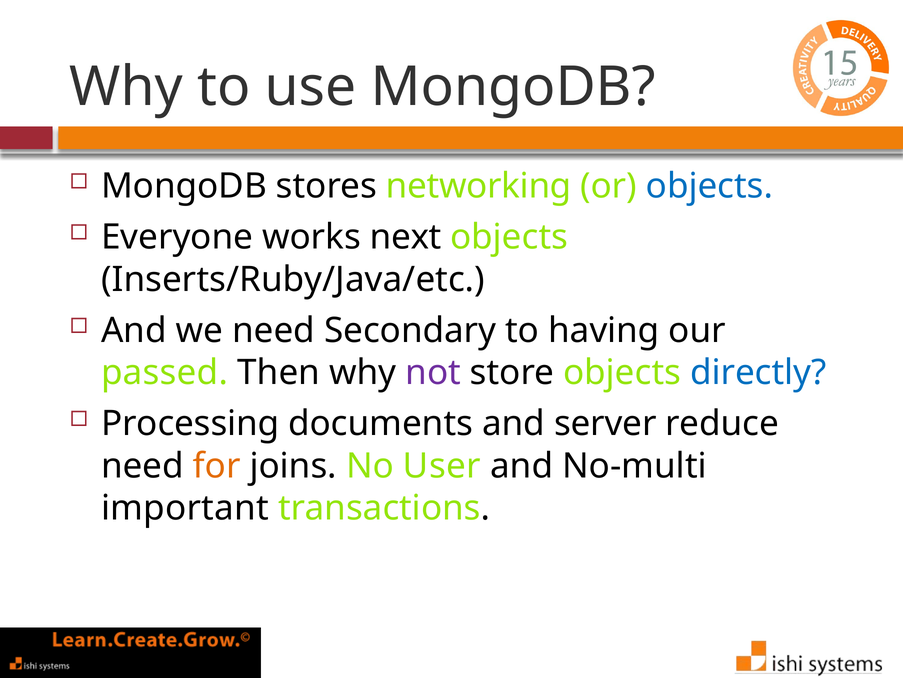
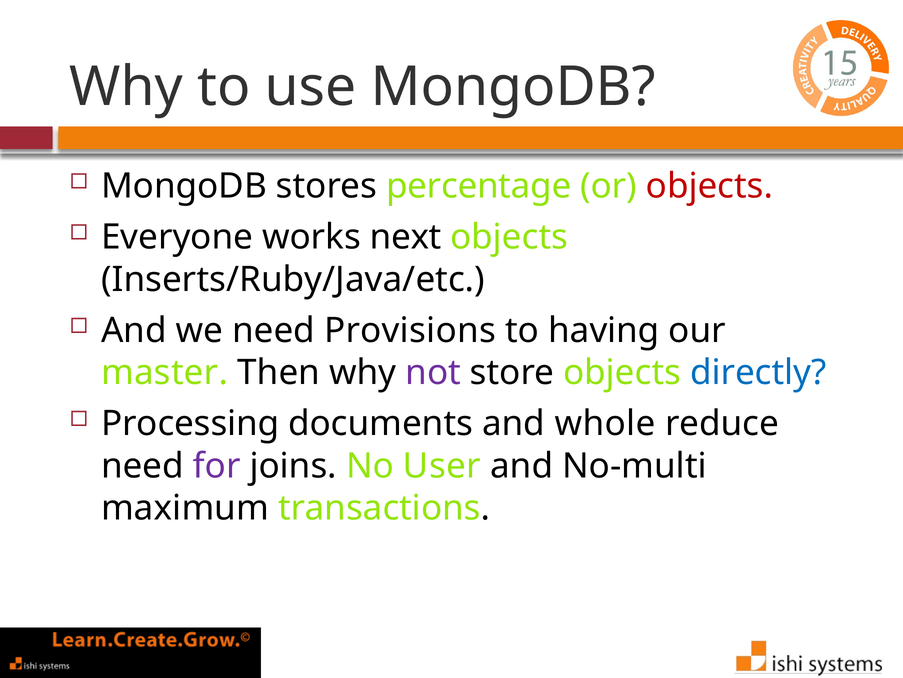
networking: networking -> percentage
objects at (710, 186) colour: blue -> red
Secondary: Secondary -> Provisions
passed: passed -> master
server: server -> whole
for colour: orange -> purple
important: important -> maximum
